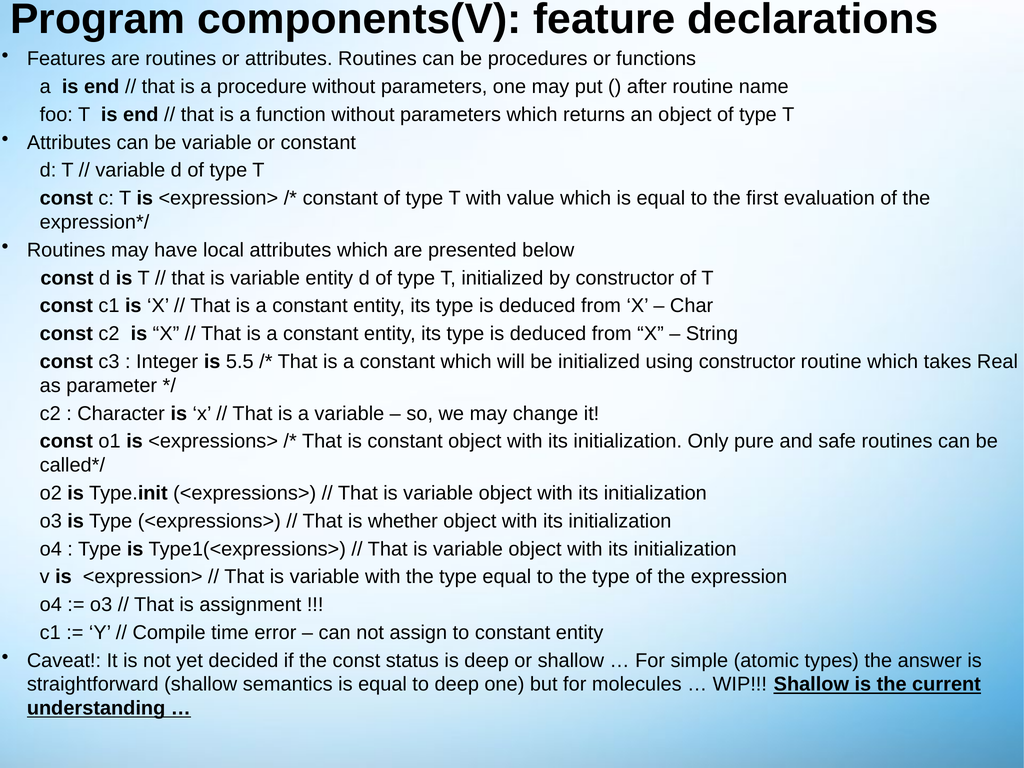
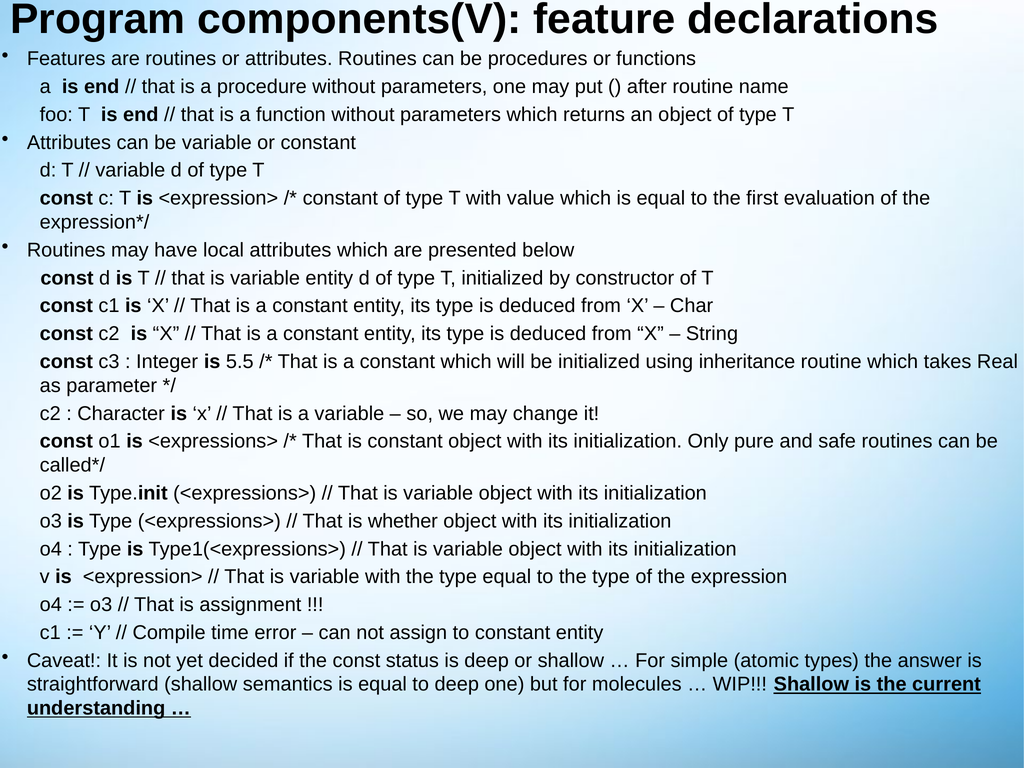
using constructor: constructor -> inheritance
